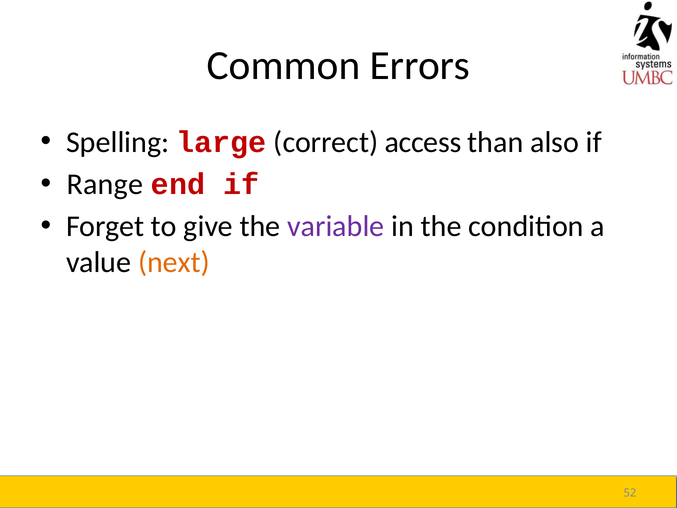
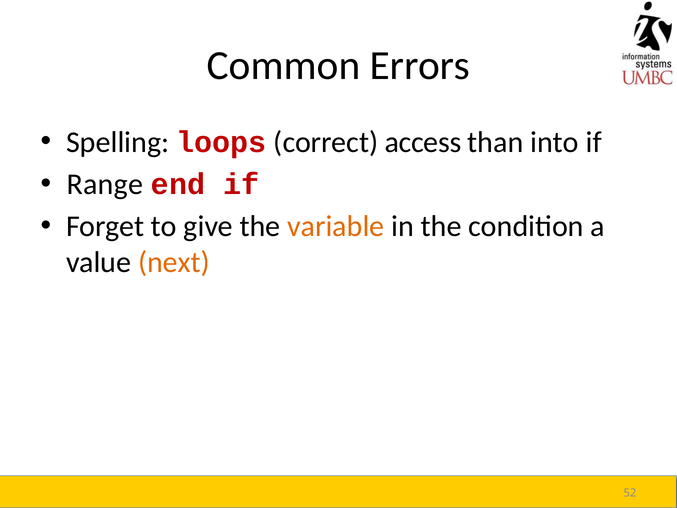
large: large -> loops
also: also -> into
variable colour: purple -> orange
